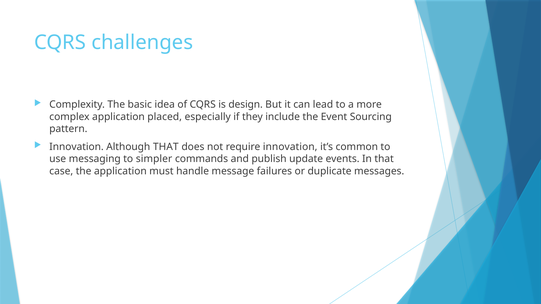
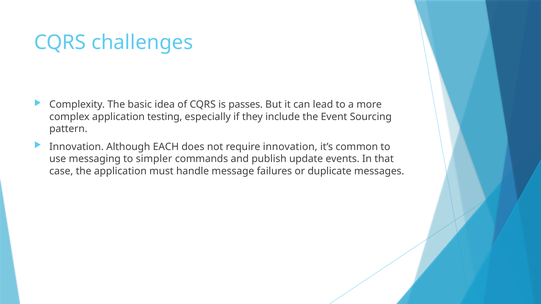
design: design -> passes
placed: placed -> testing
Although THAT: THAT -> EACH
